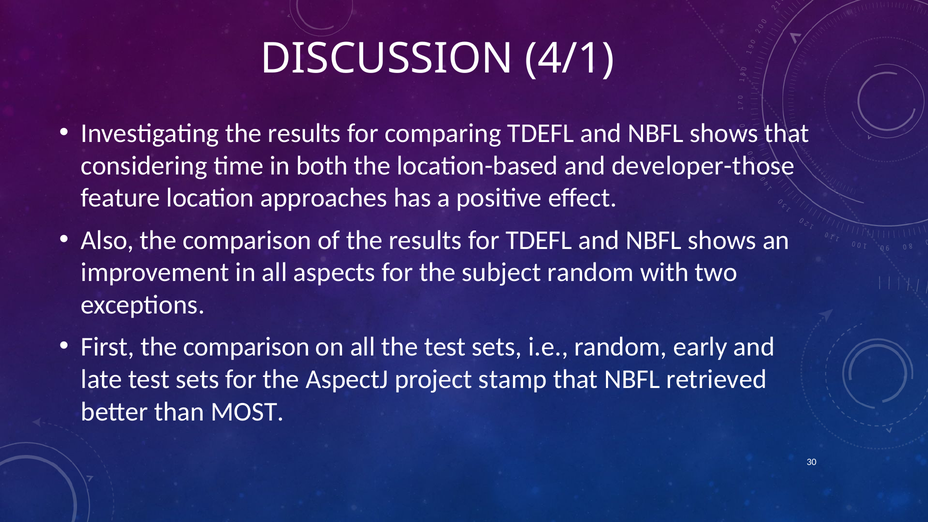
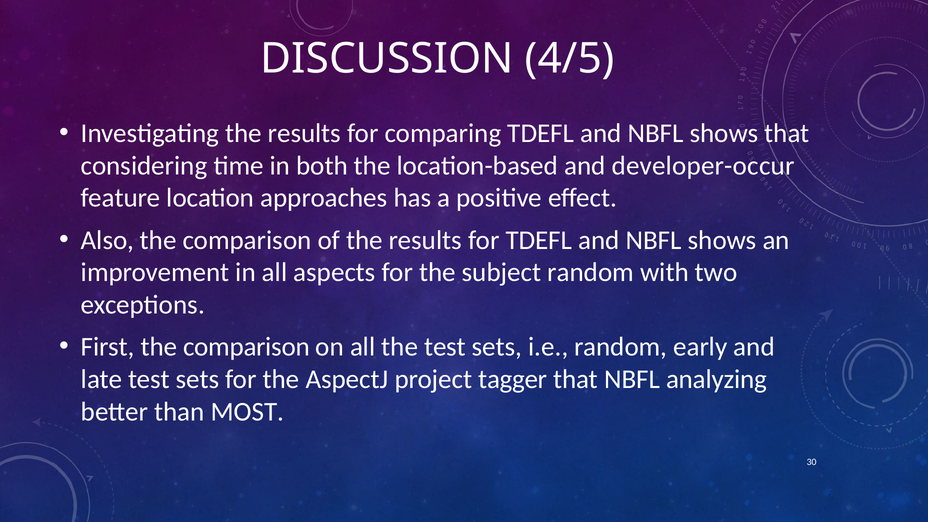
4/1: 4/1 -> 4/5
developer-those: developer-those -> developer-occur
stamp: stamp -> tagger
retrieved: retrieved -> analyzing
